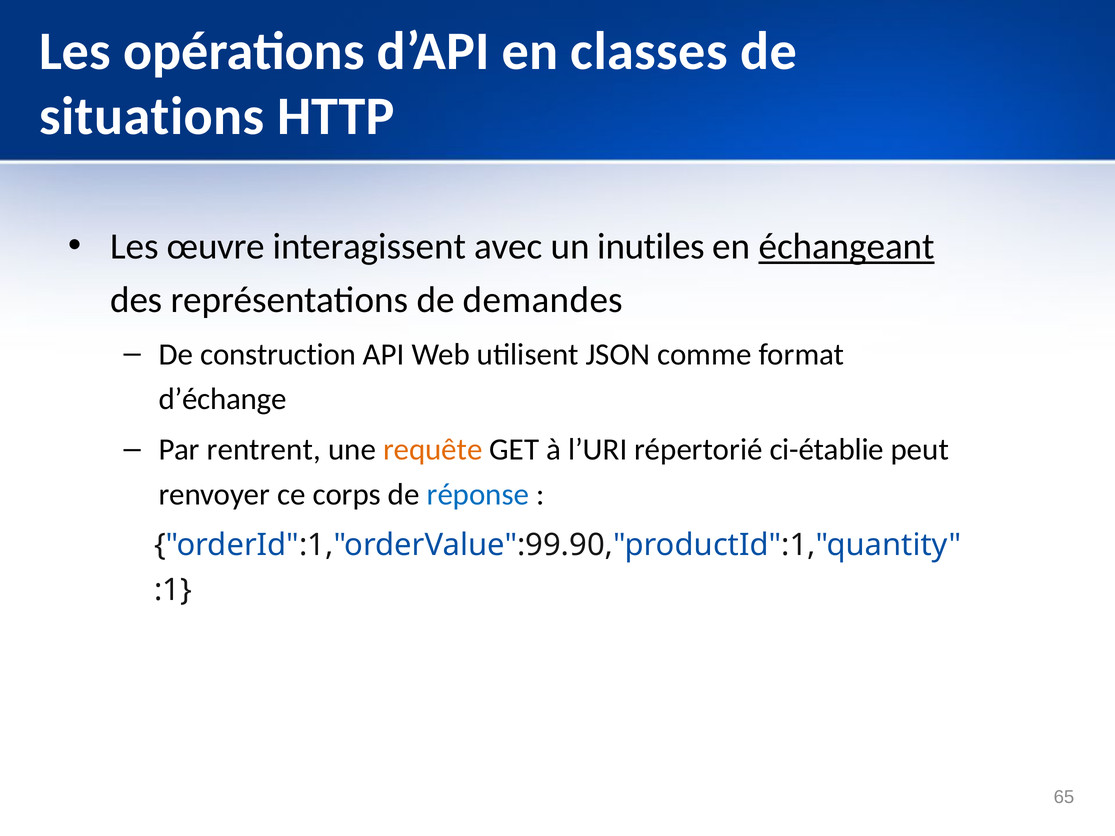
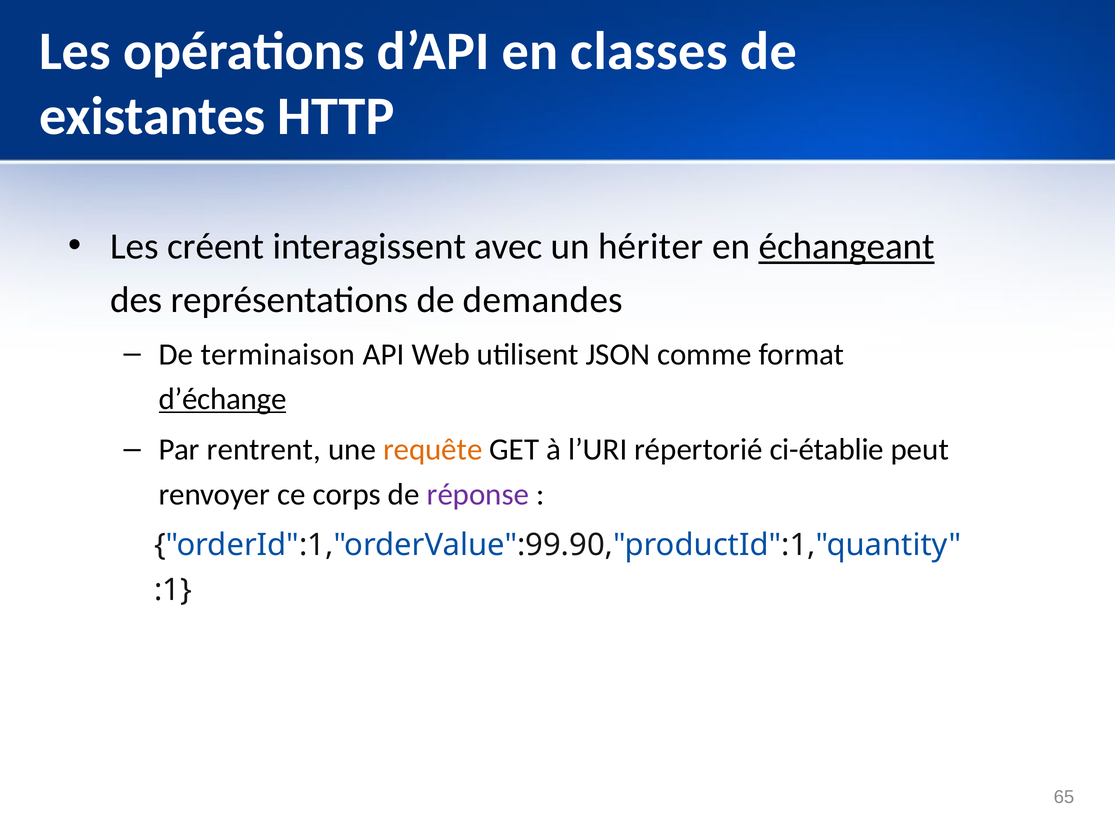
situations: situations -> existantes
œuvre: œuvre -> créent
inutiles: inutiles -> hériter
construction: construction -> terminaison
d’échange underline: none -> present
réponse colour: blue -> purple
